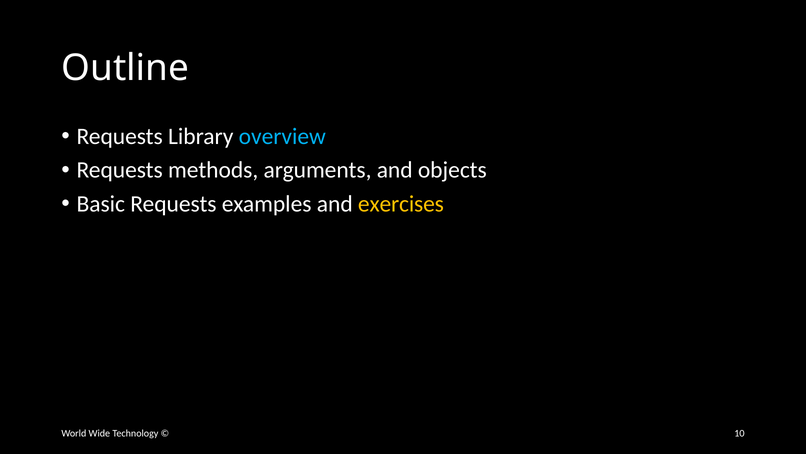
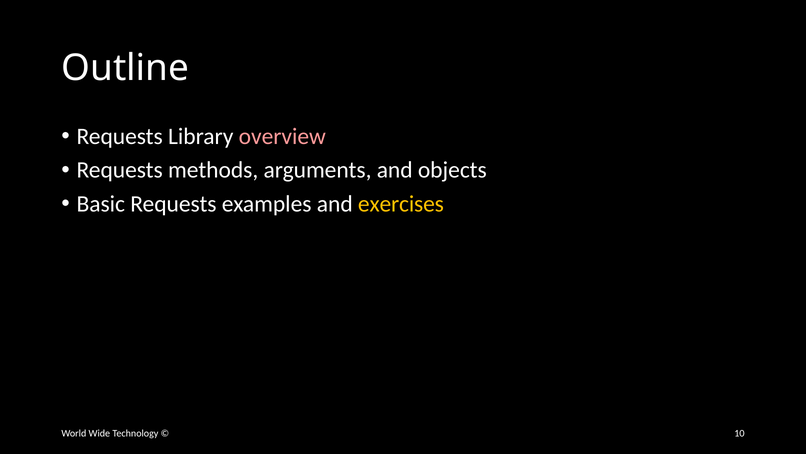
overview colour: light blue -> pink
